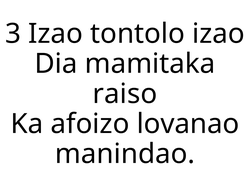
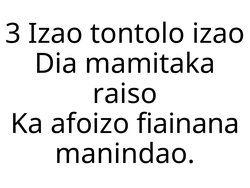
lovanao: lovanao -> fiainana
